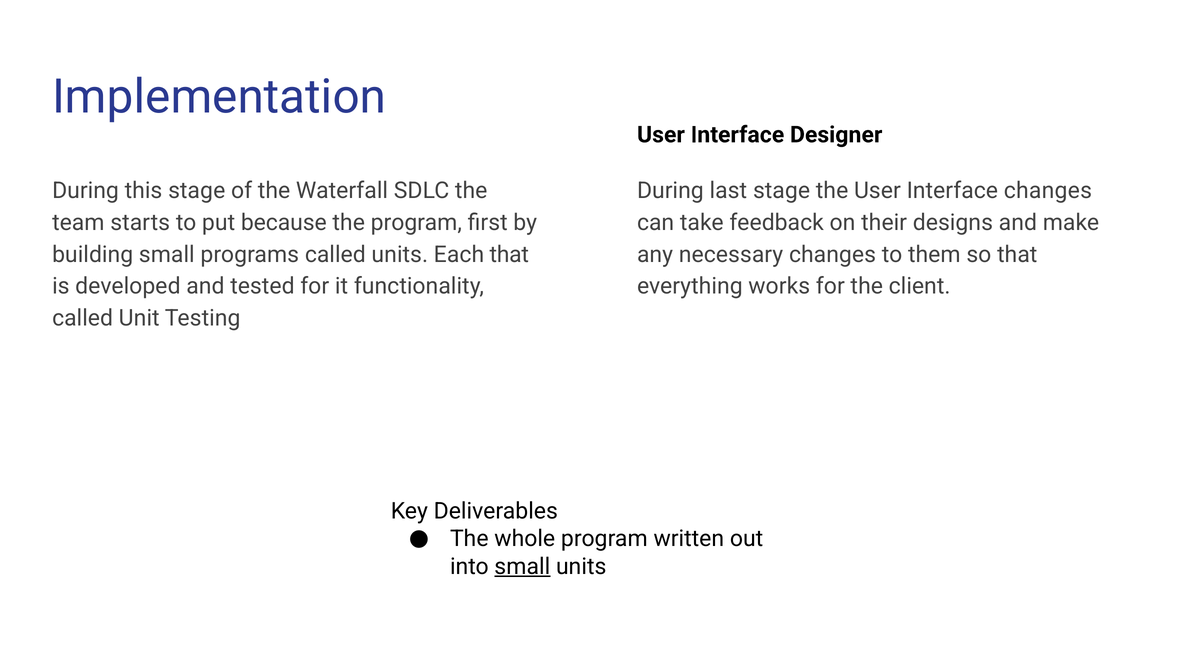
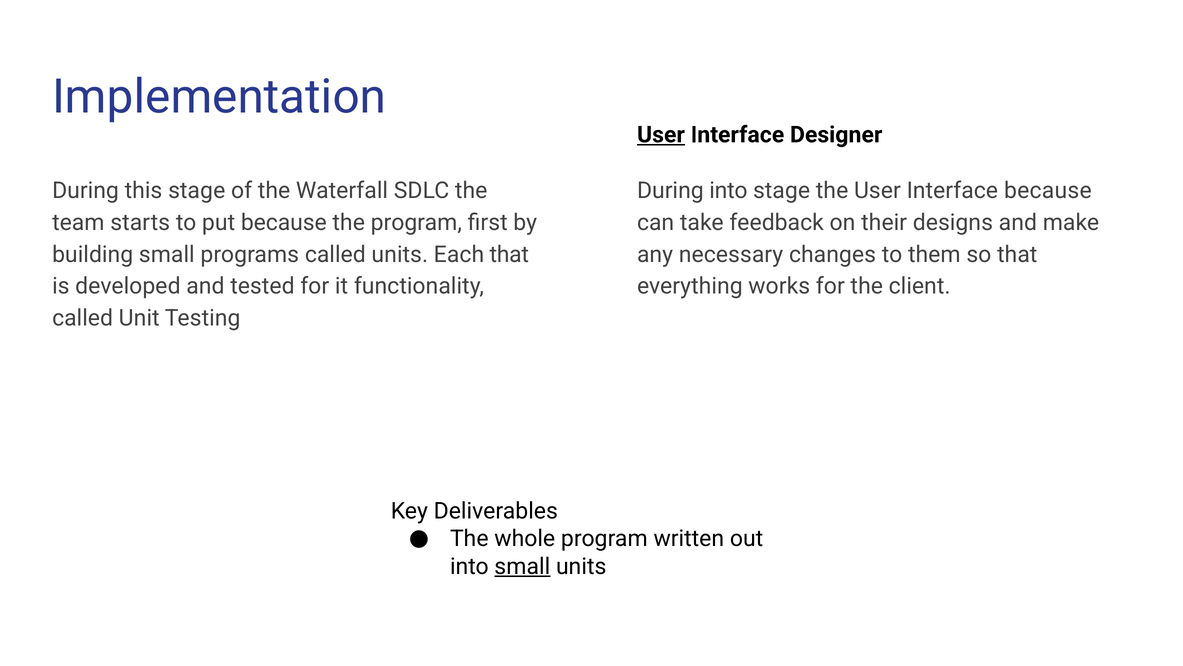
User at (661, 135) underline: none -> present
During last: last -> into
Interface changes: changes -> because
